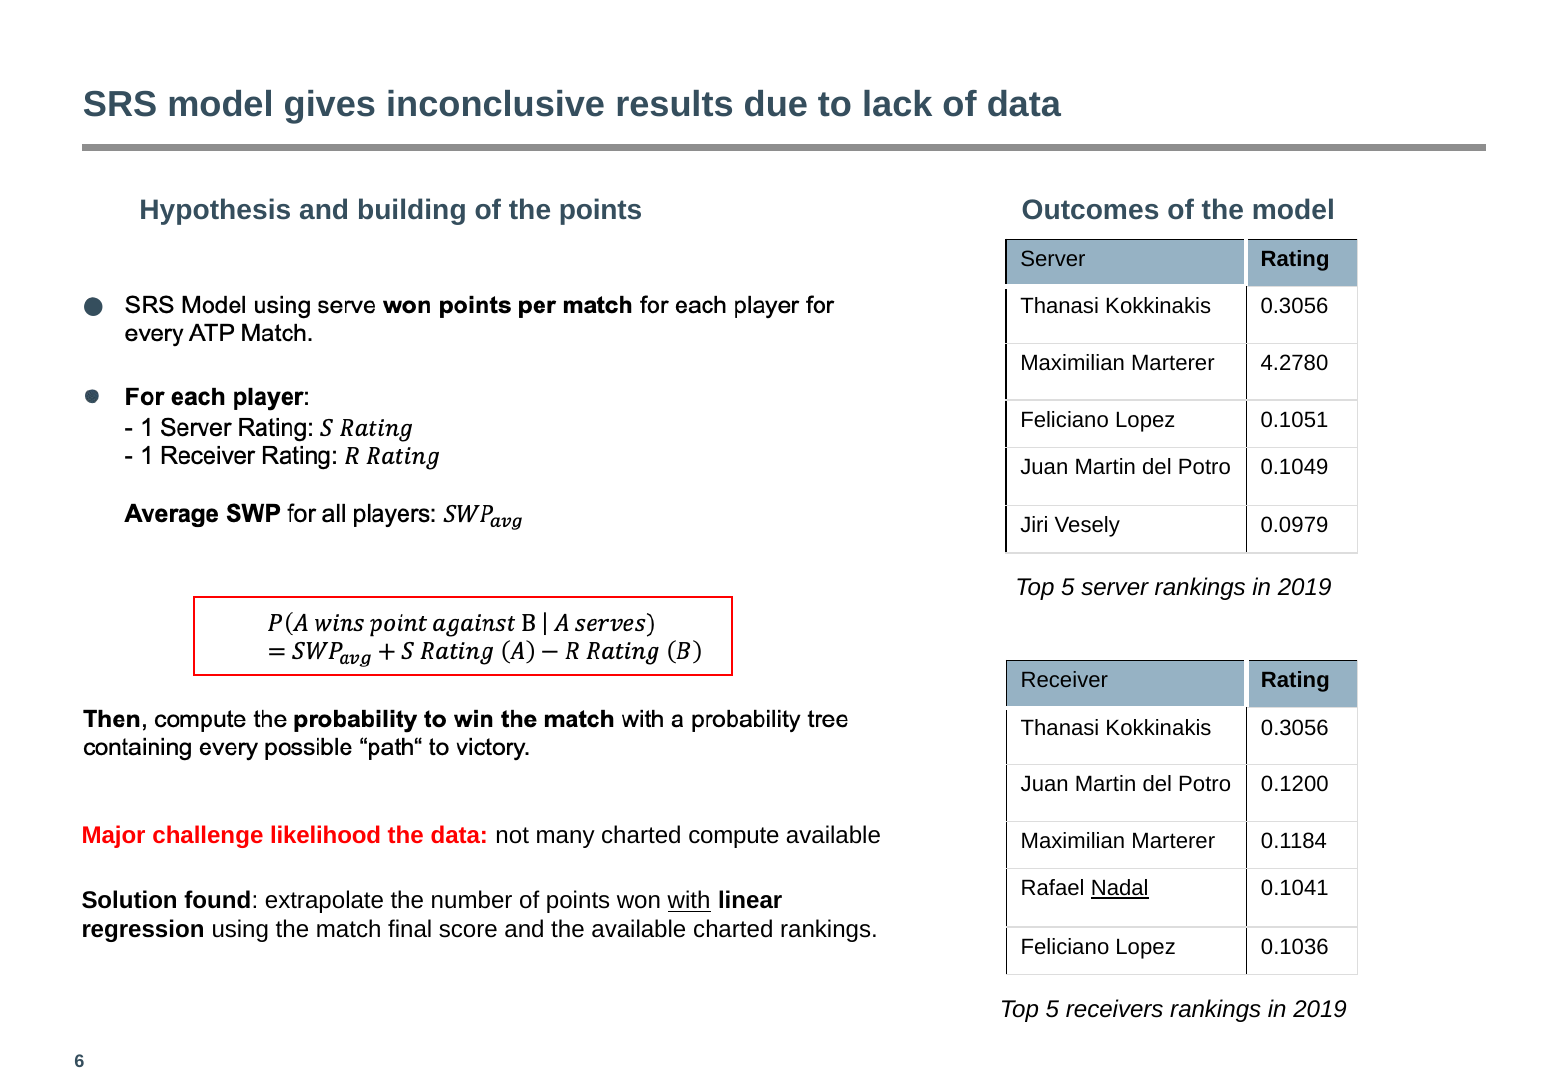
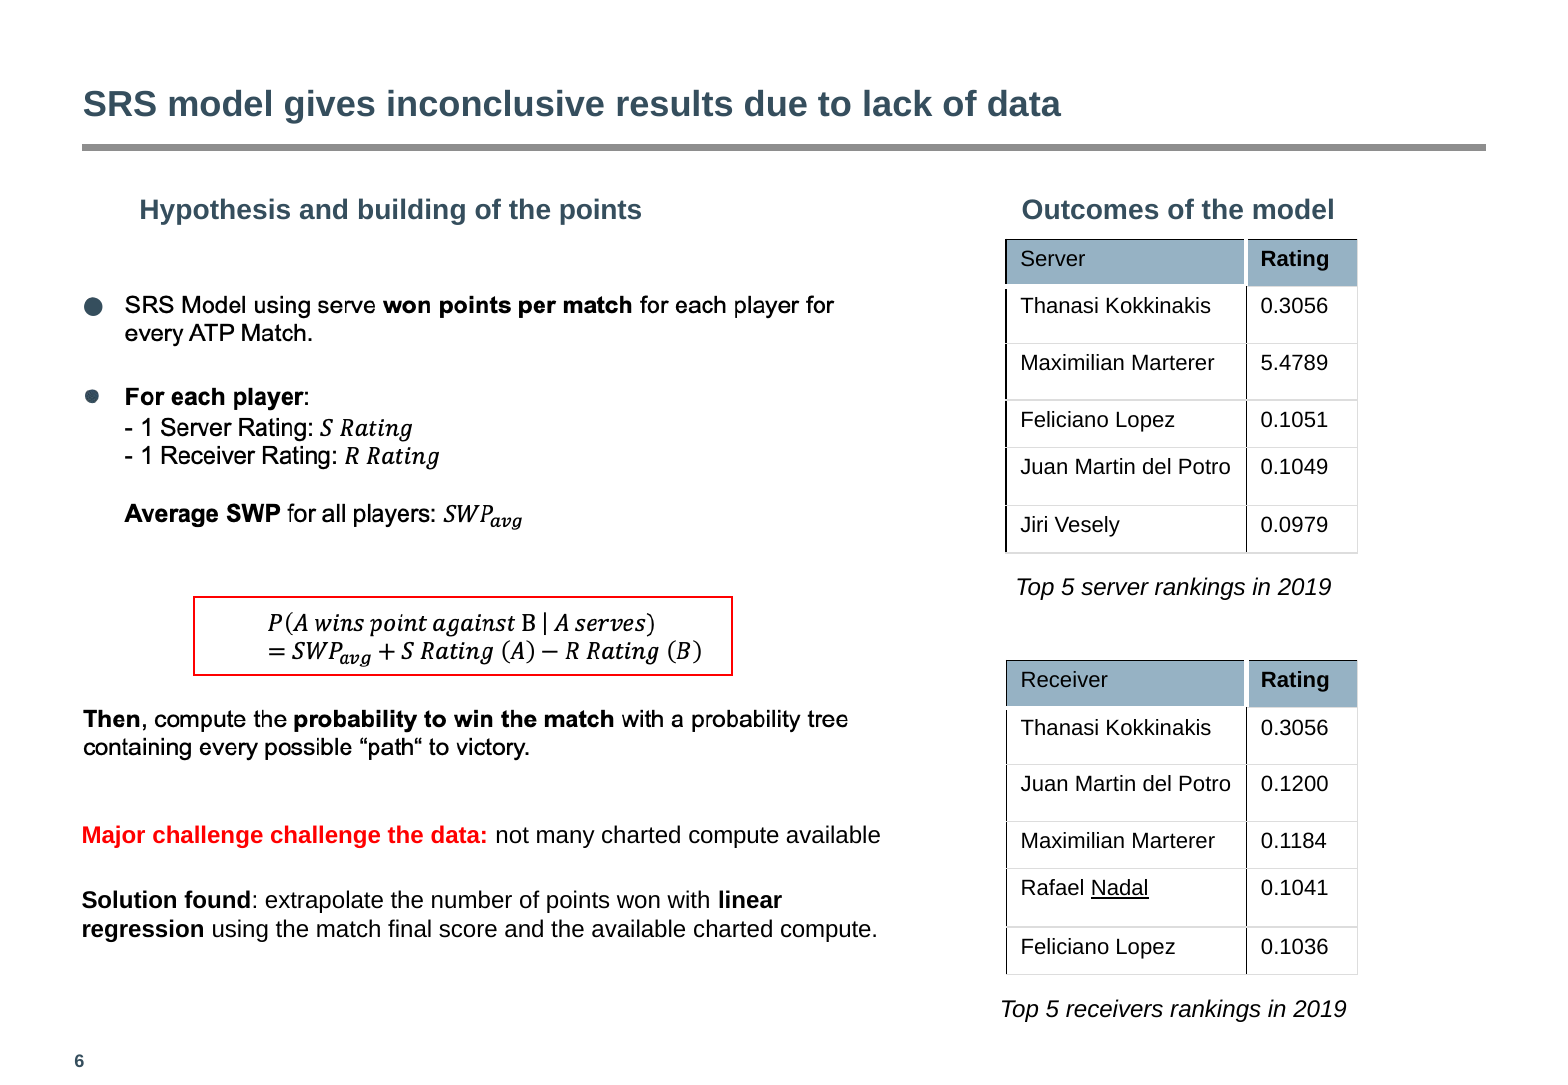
4.2780: 4.2780 -> 5.4789
challenge likelihood: likelihood -> challenge
with underline: present -> none
available charted rankings: rankings -> compute
